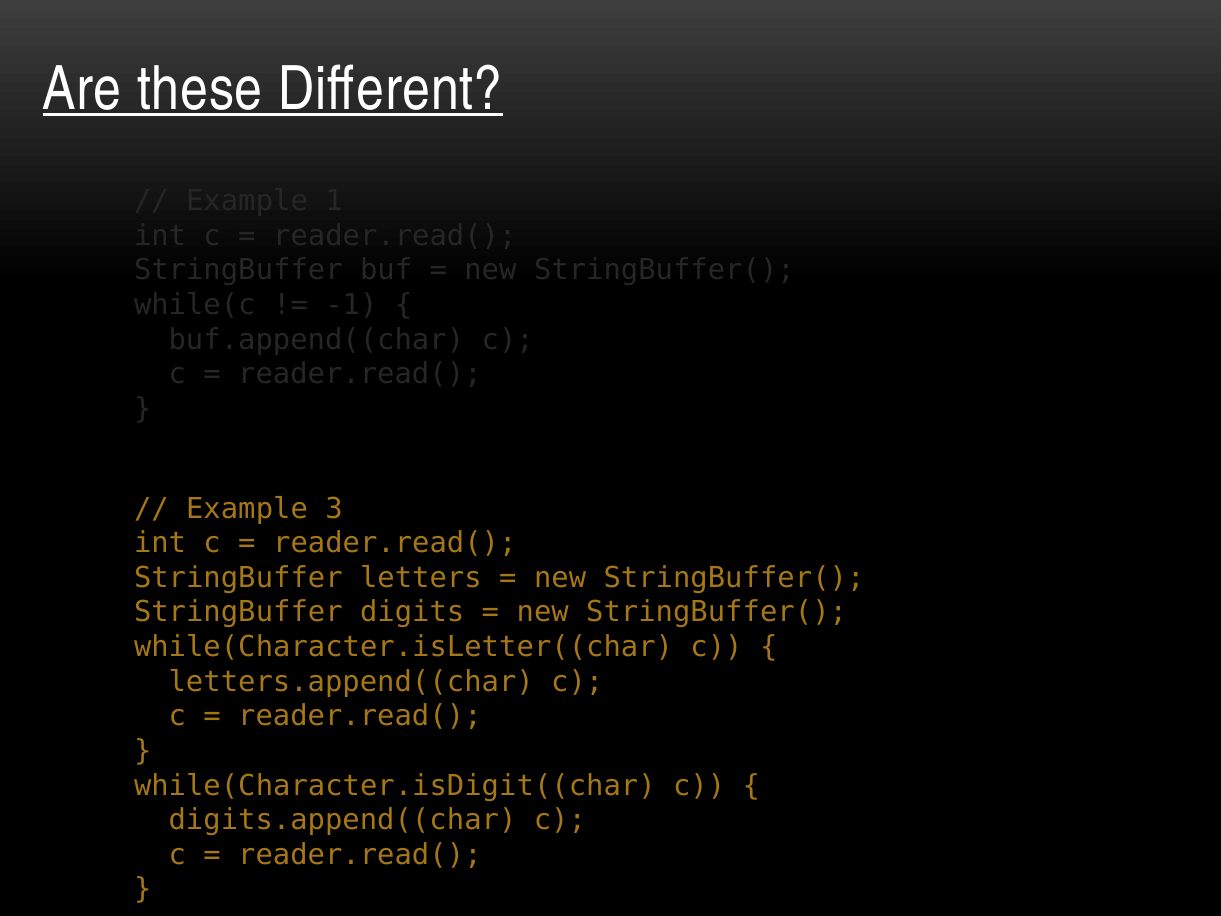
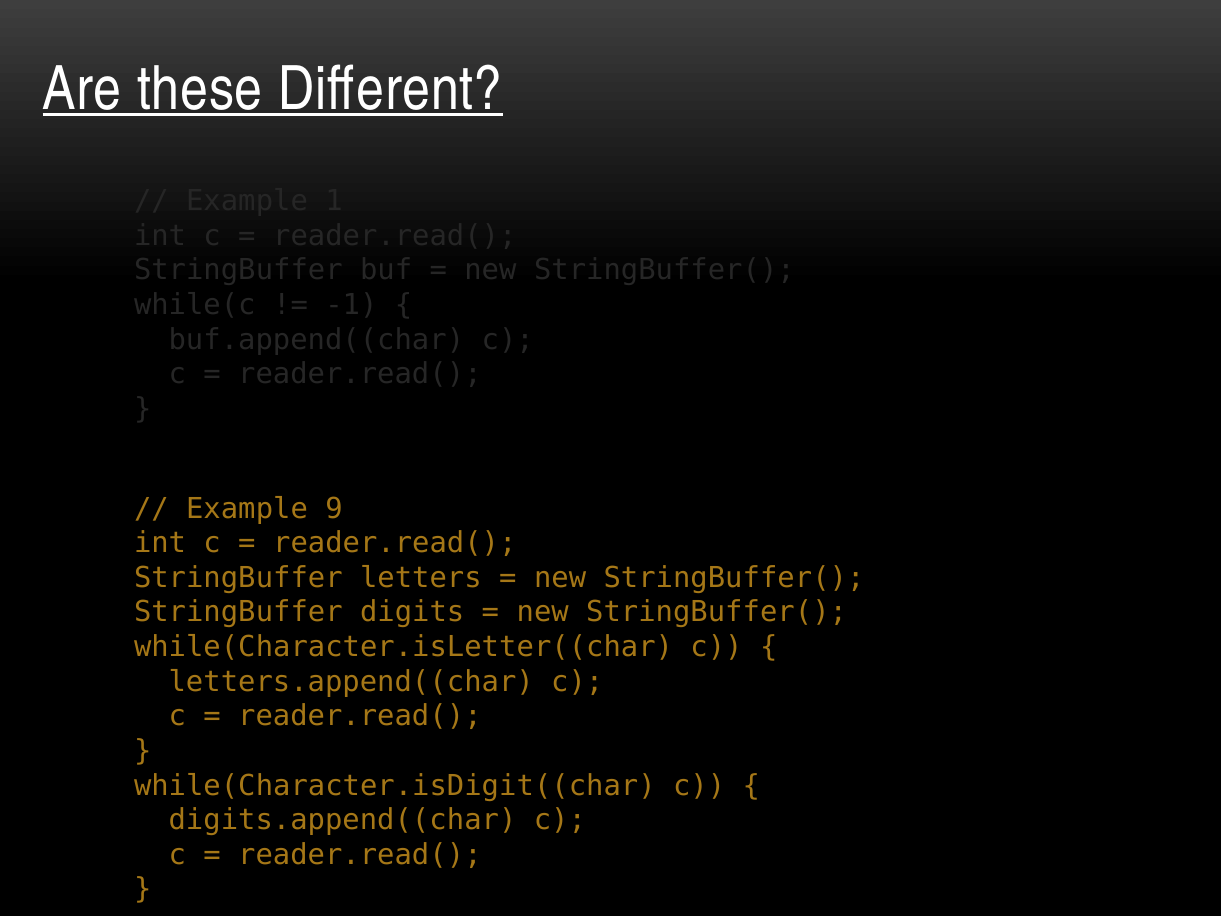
3: 3 -> 9
